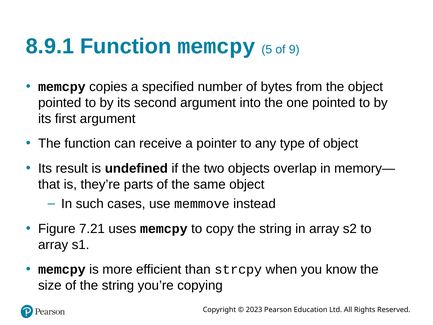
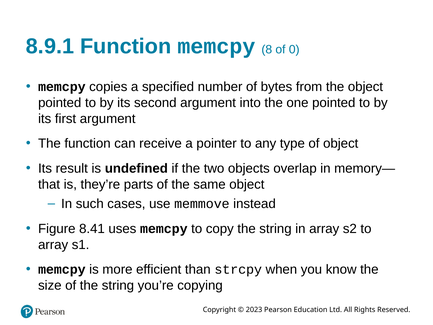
5: 5 -> 8
9: 9 -> 0
7.21: 7.21 -> 8.41
